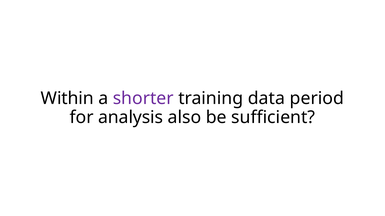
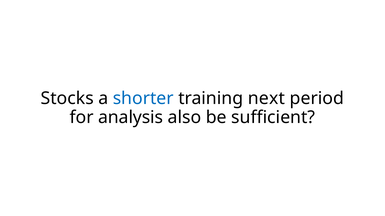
Within: Within -> Stocks
shorter colour: purple -> blue
data: data -> next
